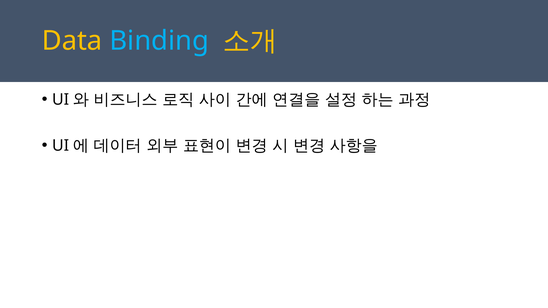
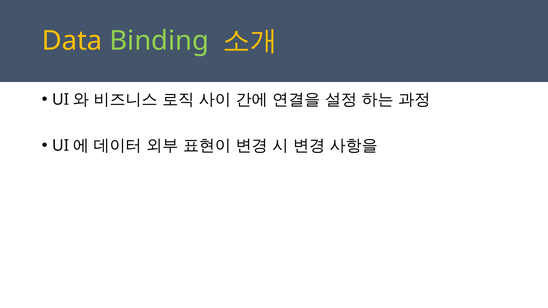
Binding colour: light blue -> light green
